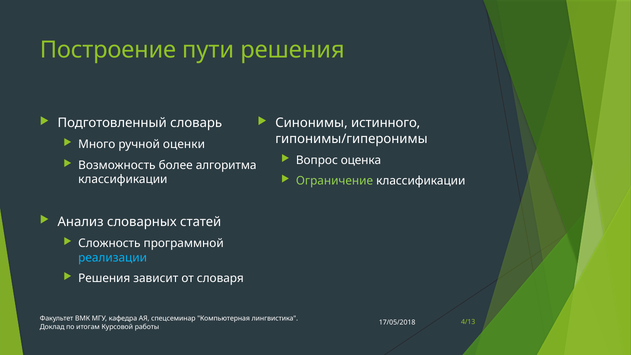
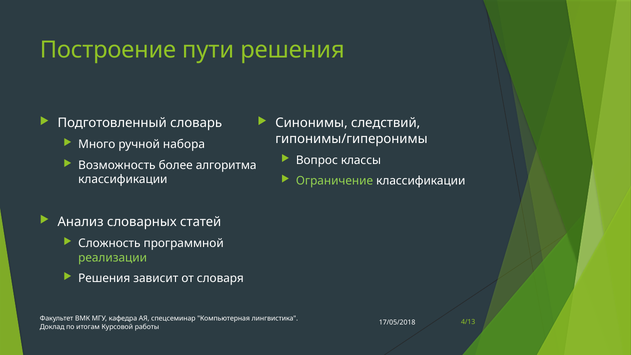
истинного: истинного -> следствий
оценки: оценки -> набора
оценка: оценка -> классы
реализации colour: light blue -> light green
